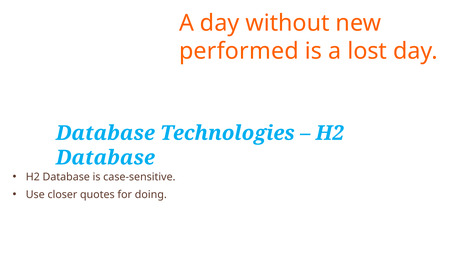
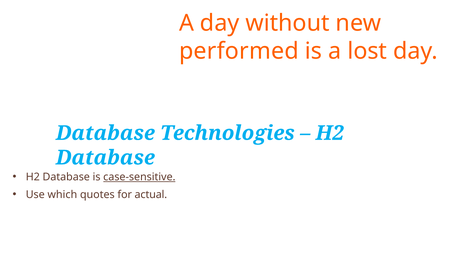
case-sensitive underline: none -> present
Use closer: closer -> which
doing: doing -> actual
